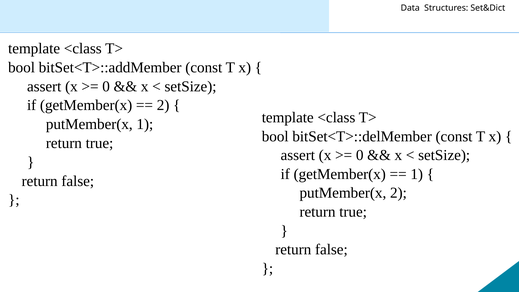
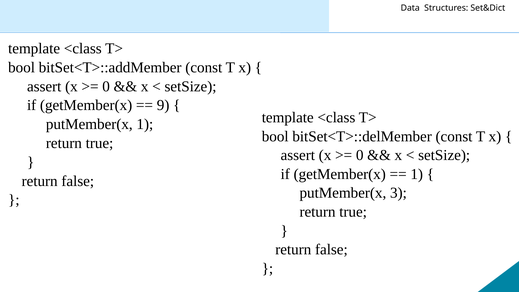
2 at (163, 105): 2 -> 9
putMember(x 2: 2 -> 3
